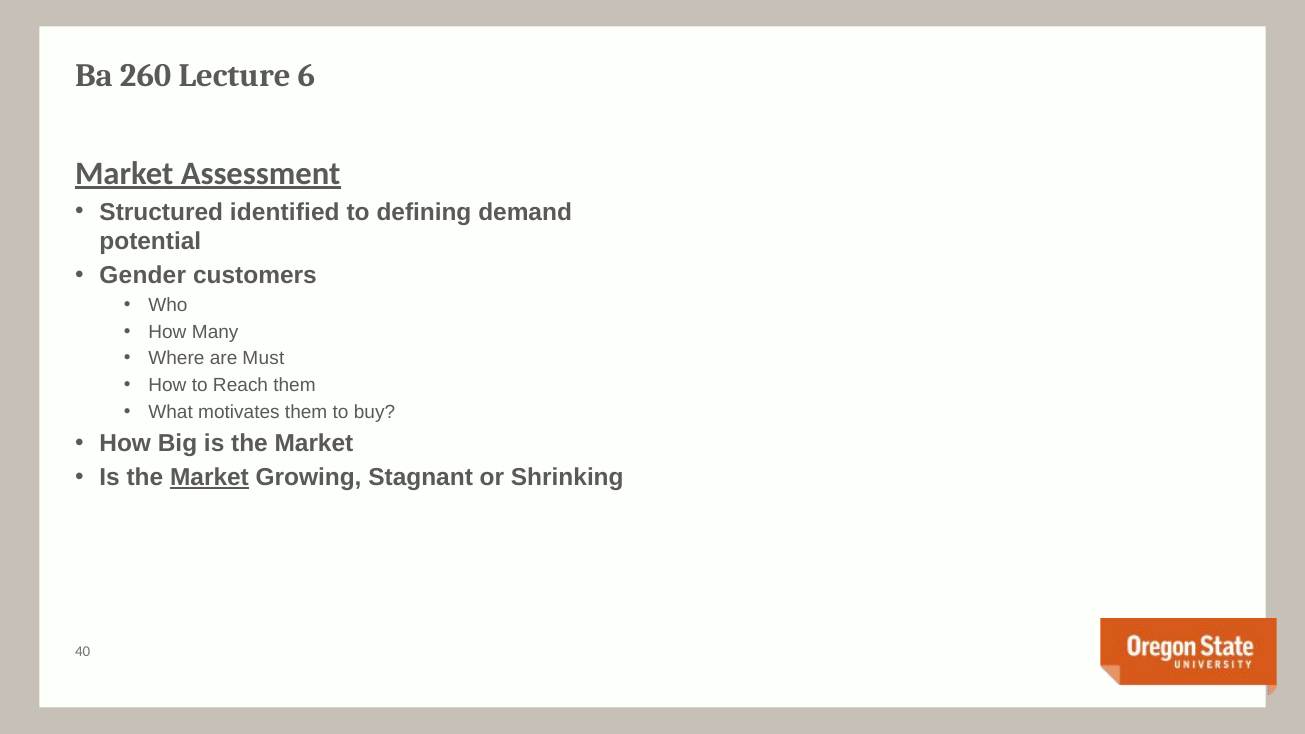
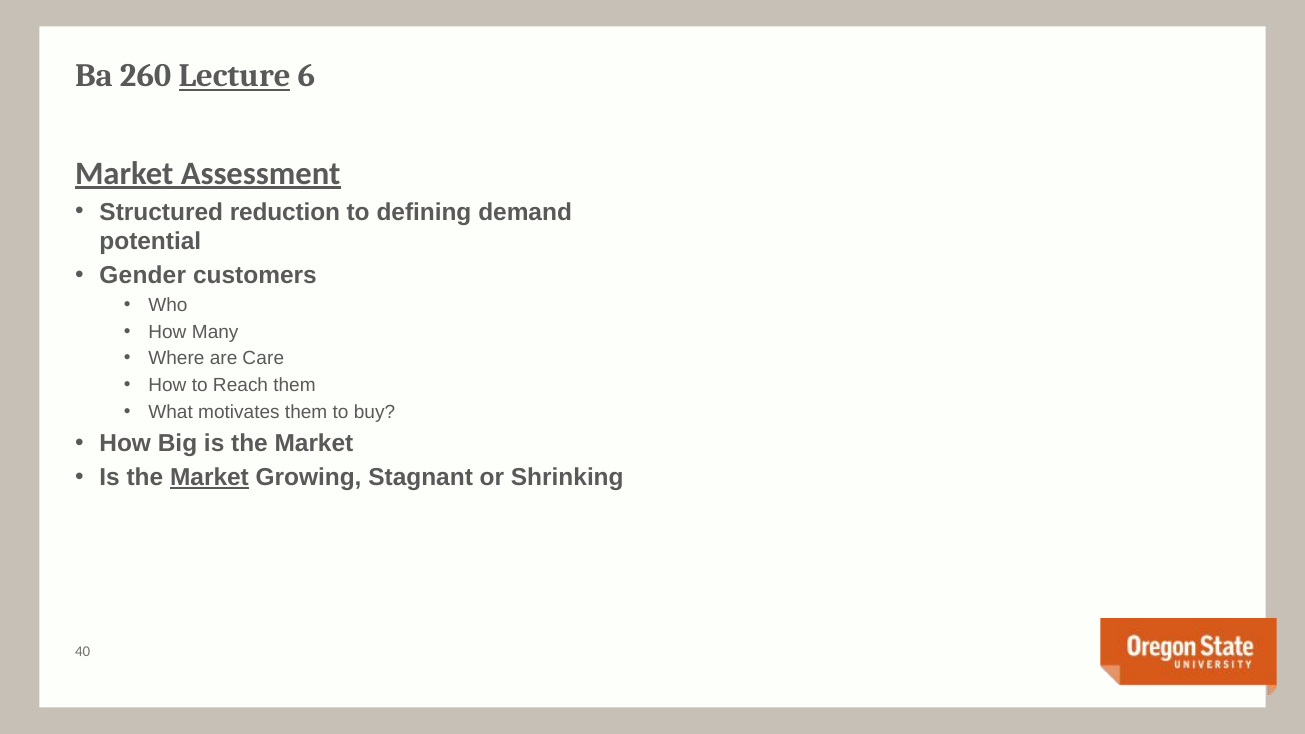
Lecture underline: none -> present
identified: identified -> reduction
Must: Must -> Care
